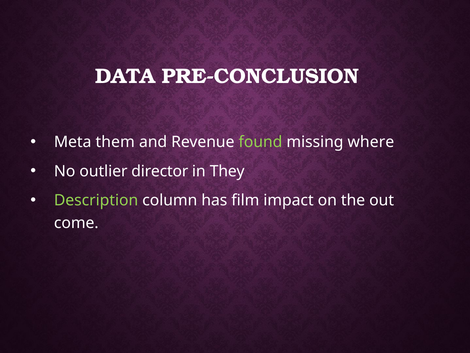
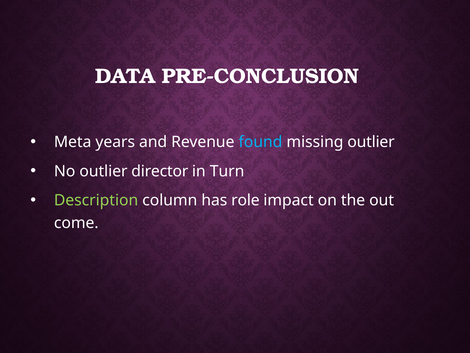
them: them -> years
found colour: light green -> light blue
missing where: where -> outlier
They: They -> Turn
film: film -> role
